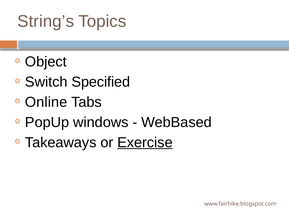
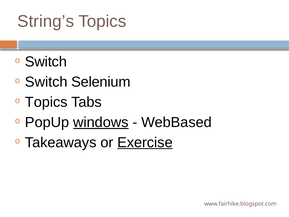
Object at (46, 62): Object -> Switch
Specified: Specified -> Selenium
Online at (46, 102): Online -> Topics
windows underline: none -> present
